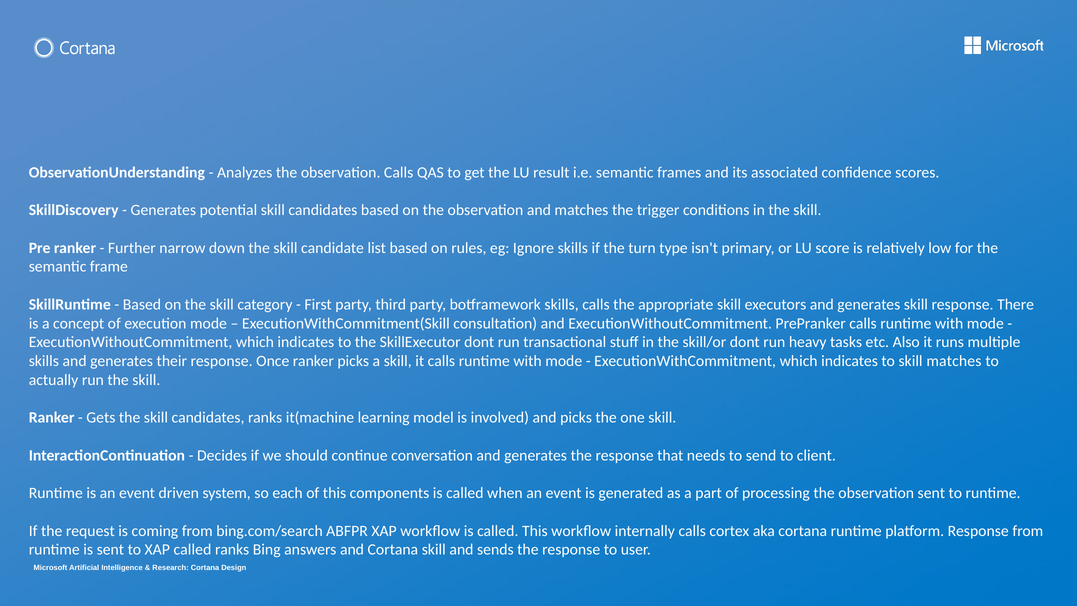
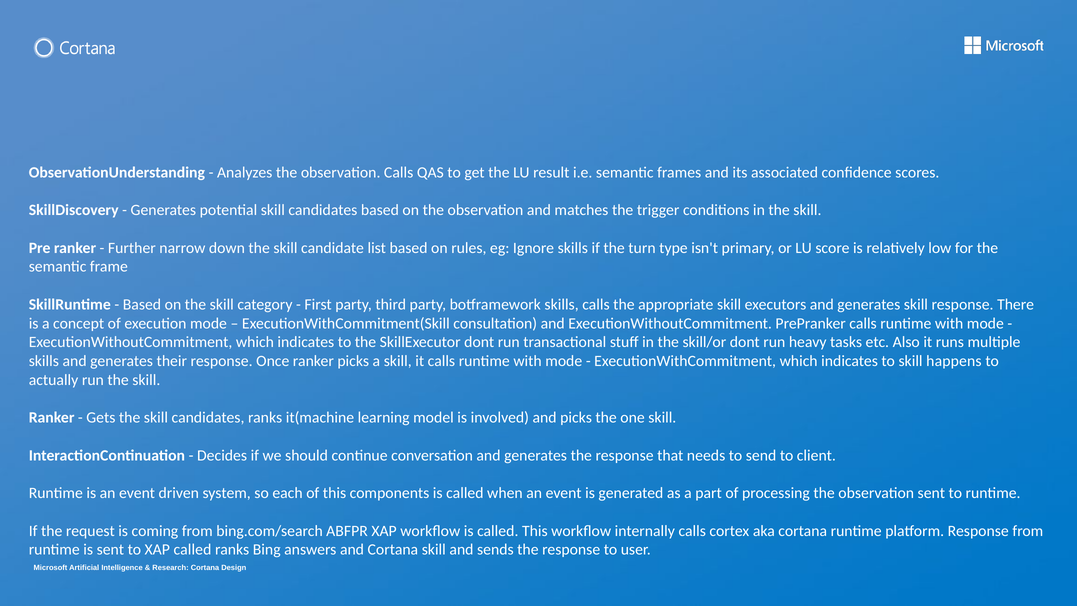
skill matches: matches -> happens
